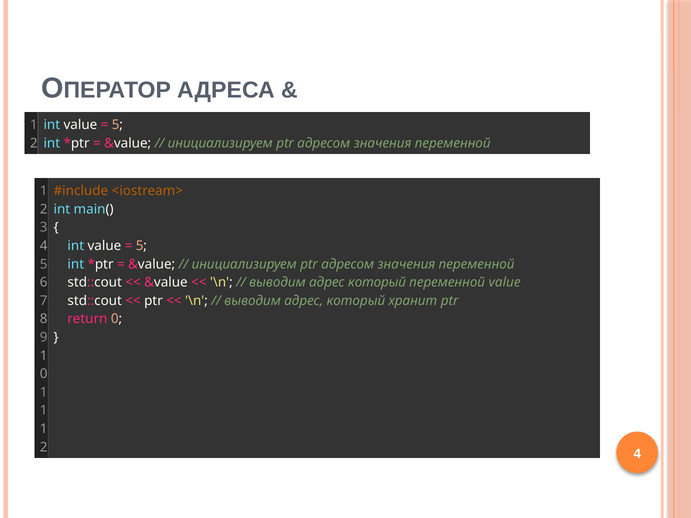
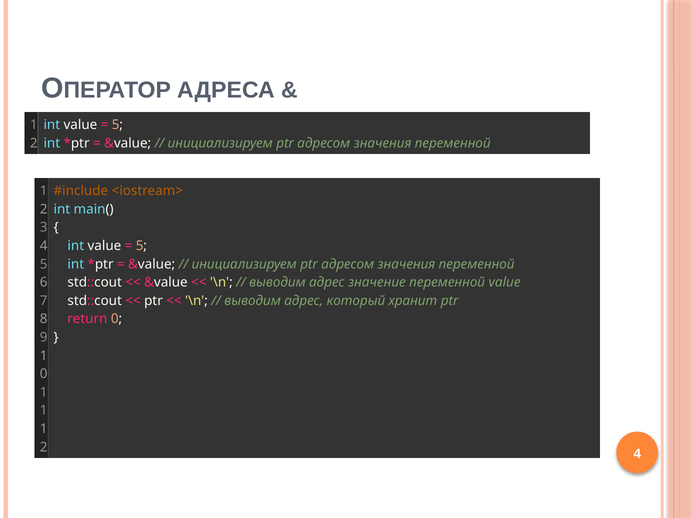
который at (377, 283): который -> значение
